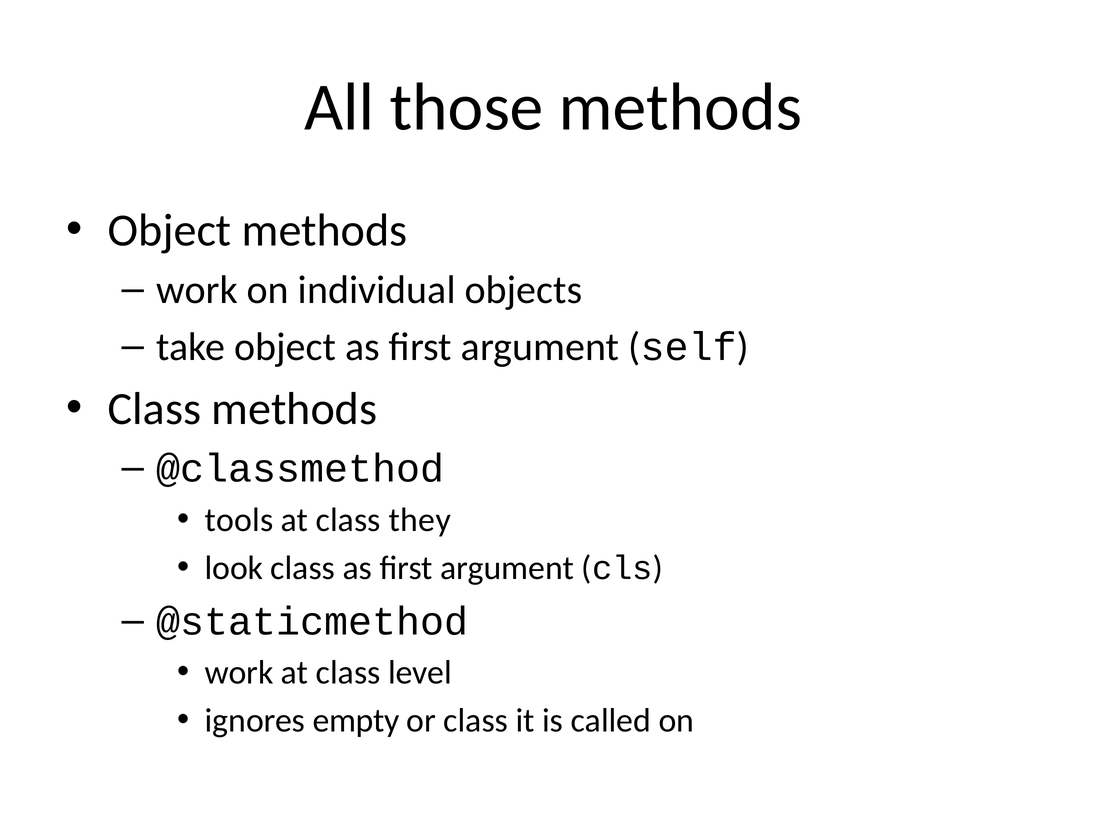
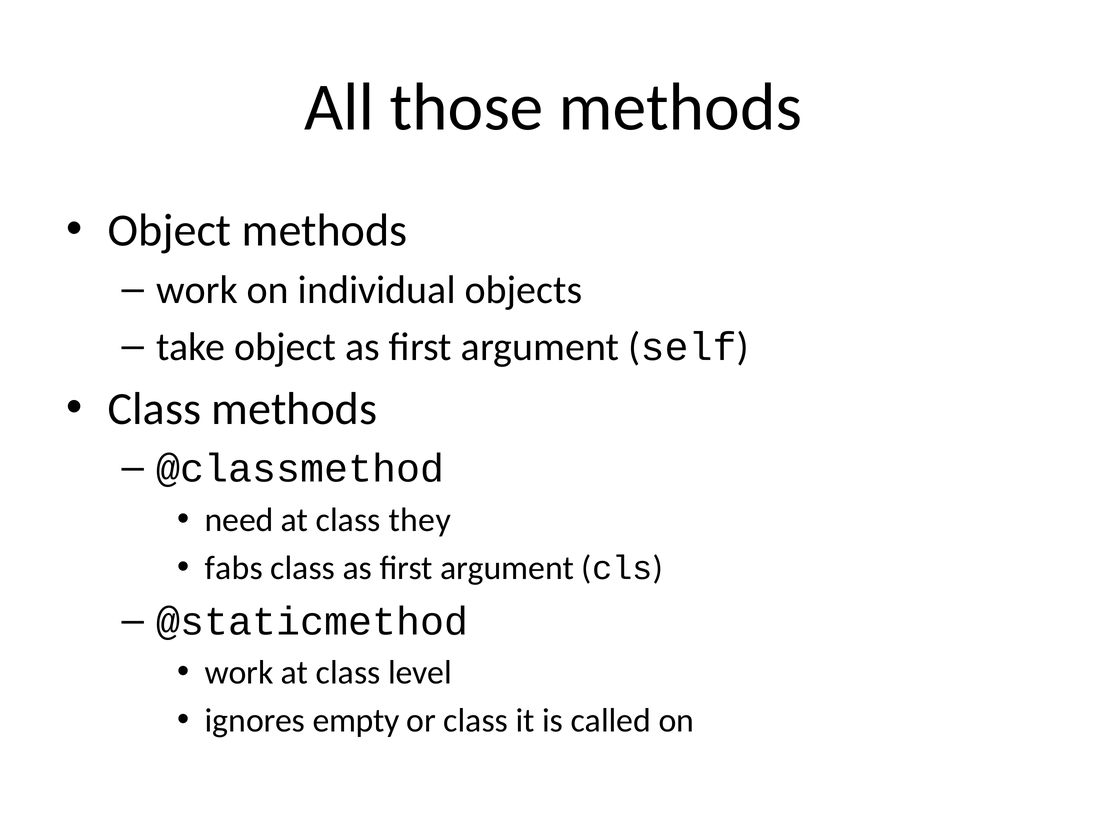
tools: tools -> need
look: look -> fabs
